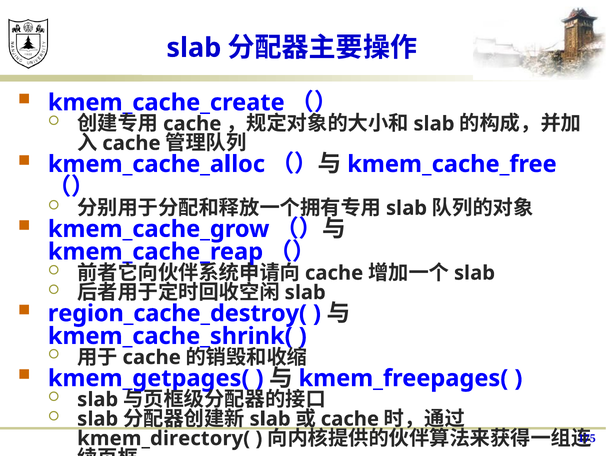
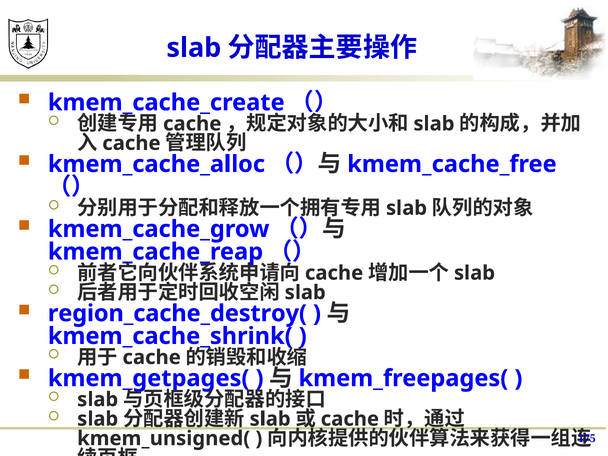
kmem_directory(: kmem_directory( -> kmem_unsigned(
